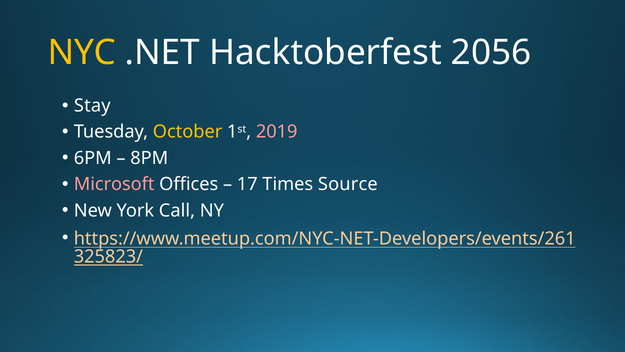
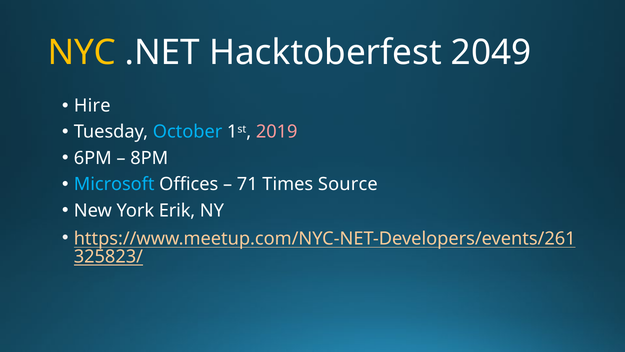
2056: 2056 -> 2049
Stay: Stay -> Hire
October colour: yellow -> light blue
Microsoft colour: pink -> light blue
17: 17 -> 71
Call: Call -> Erik
